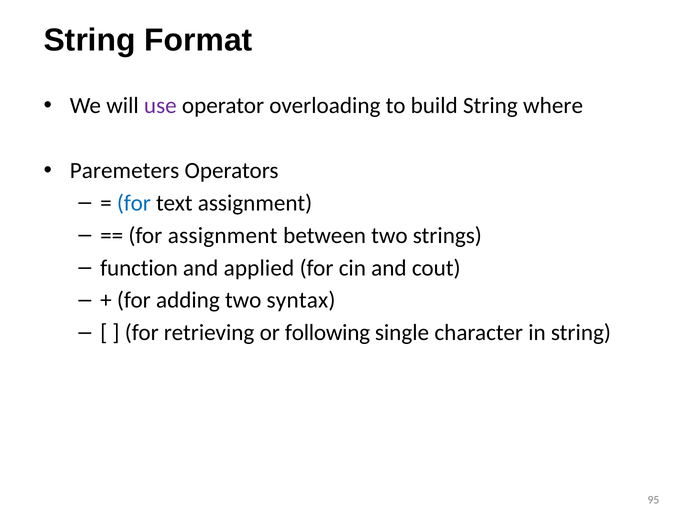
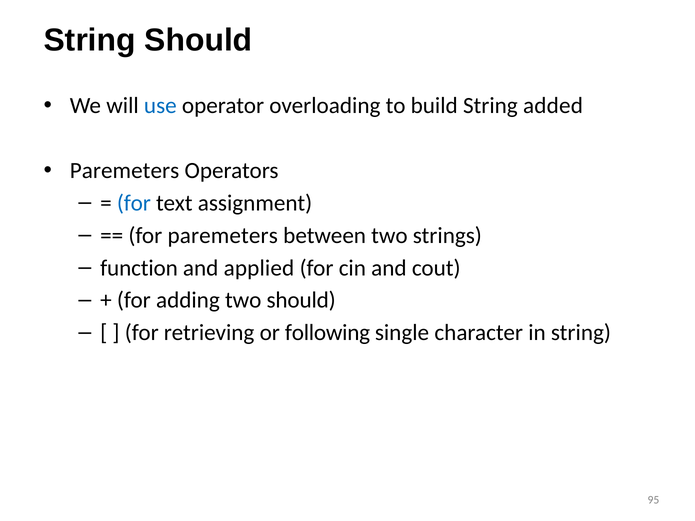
String Format: Format -> Should
use colour: purple -> blue
where: where -> added
for assignment: assignment -> paremeters
two syntax: syntax -> should
